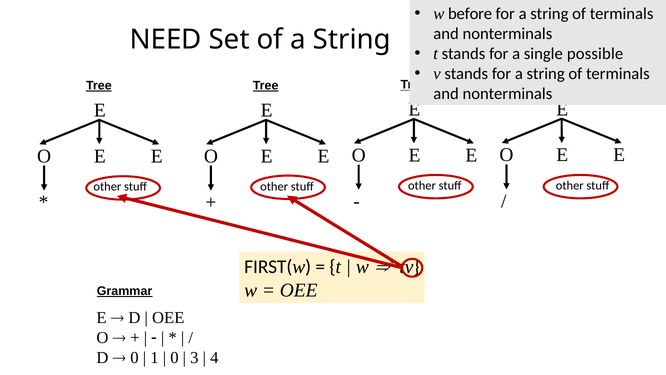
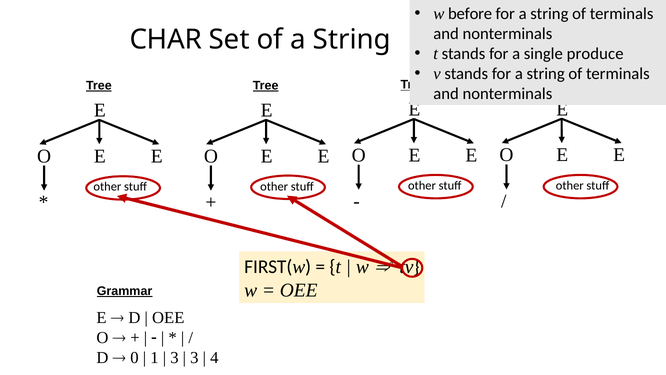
NEED: NEED -> CHAR
possible: possible -> produce
0 at (174, 357): 0 -> 3
